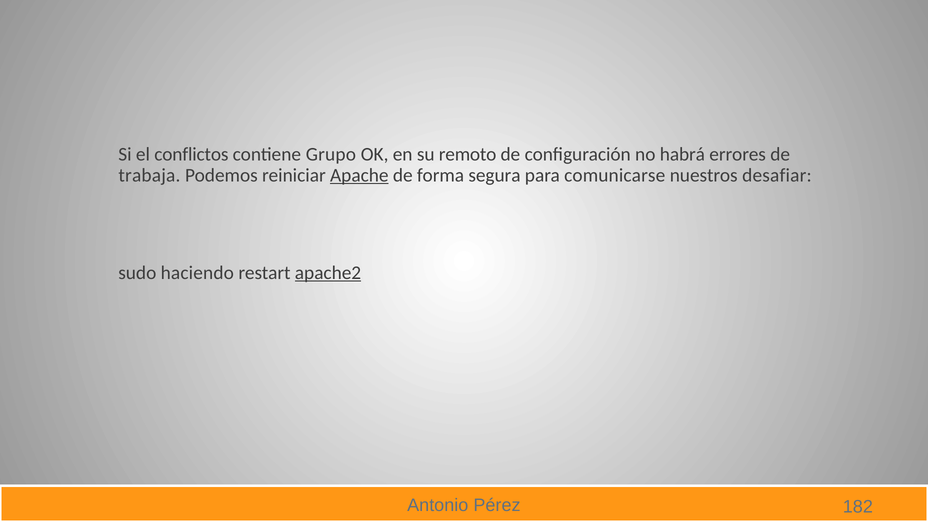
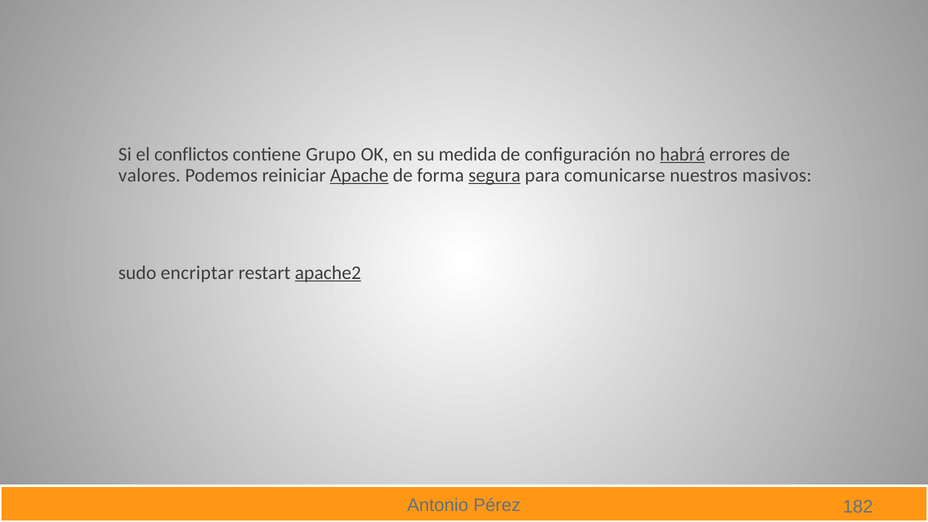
remoto: remoto -> medida
habrá underline: none -> present
trabaja: trabaja -> valores
segura underline: none -> present
desafiar: desafiar -> masivos
haciendo: haciendo -> encriptar
